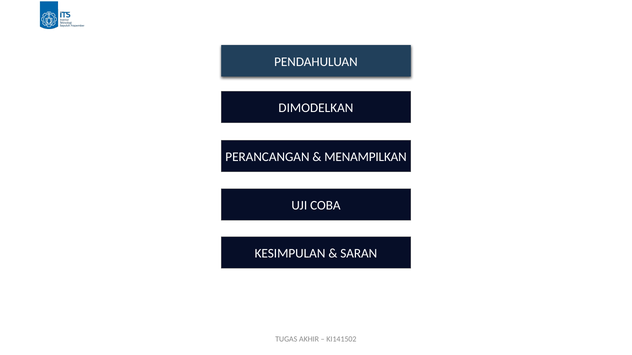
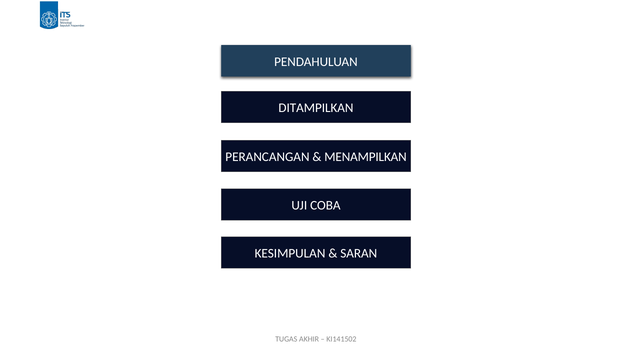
DIMODELKAN: DIMODELKAN -> DITAMPILKAN
